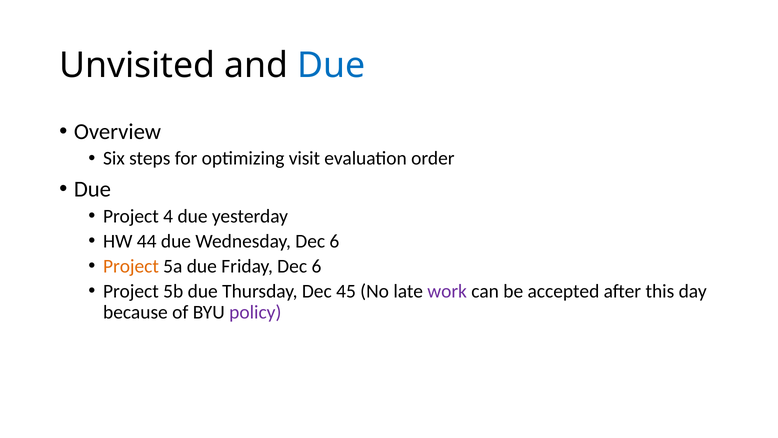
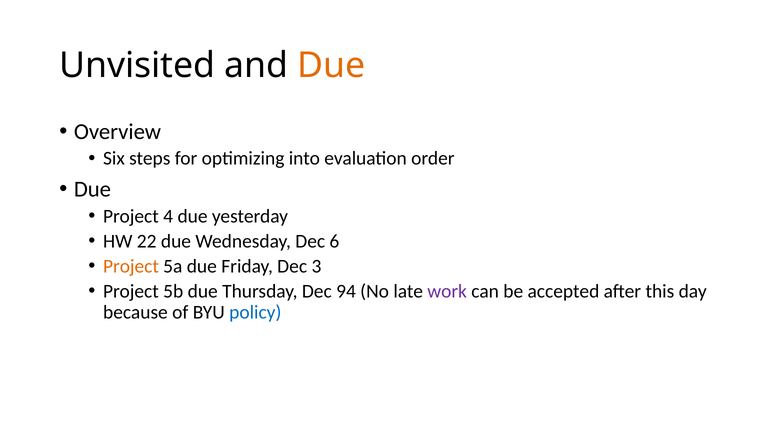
Due at (331, 65) colour: blue -> orange
visit: visit -> into
44: 44 -> 22
Friday Dec 6: 6 -> 3
45: 45 -> 94
policy colour: purple -> blue
